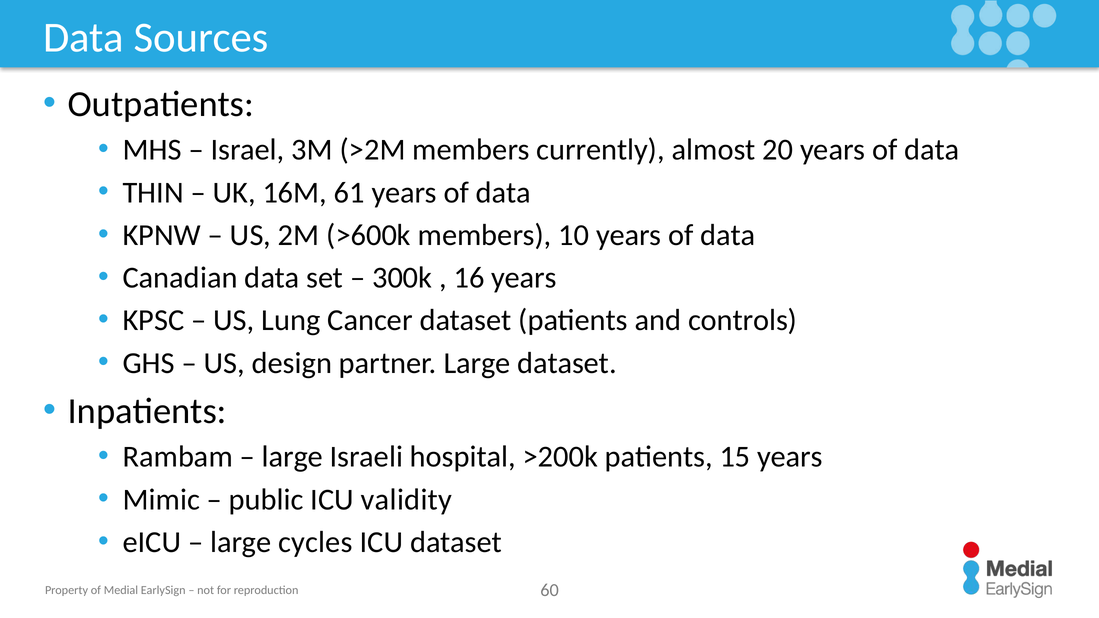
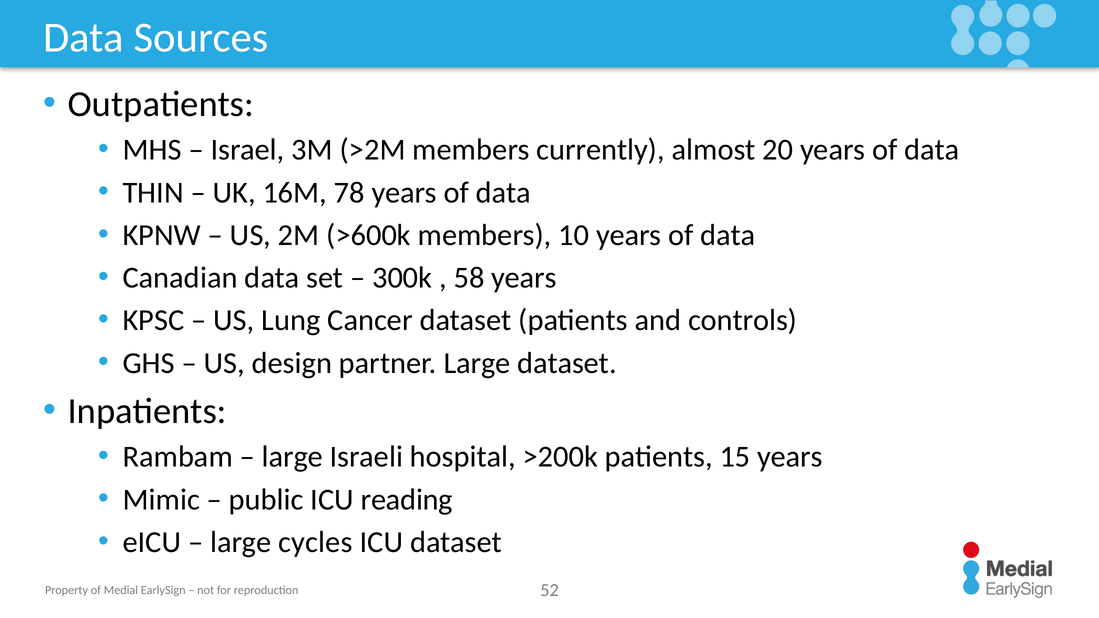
61: 61 -> 78
16: 16 -> 58
validity: validity -> reading
60: 60 -> 52
